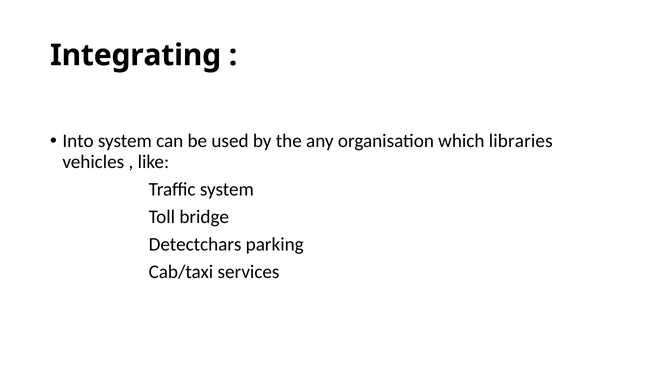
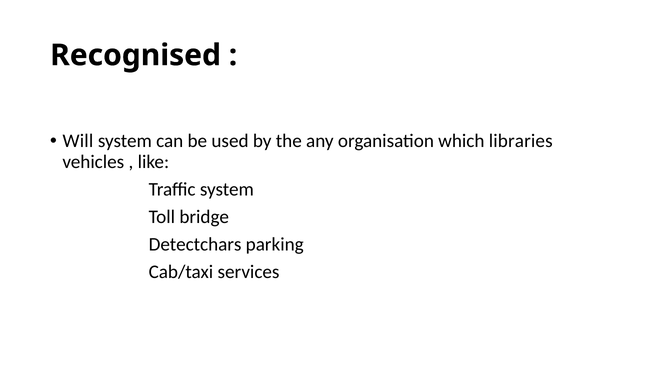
Integrating: Integrating -> Recognised
Into: Into -> Will
